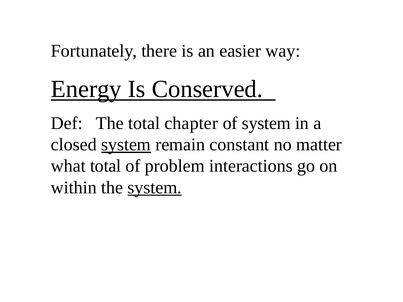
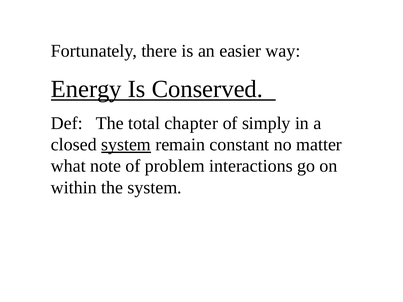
of system: system -> simply
what total: total -> note
system at (155, 188) underline: present -> none
